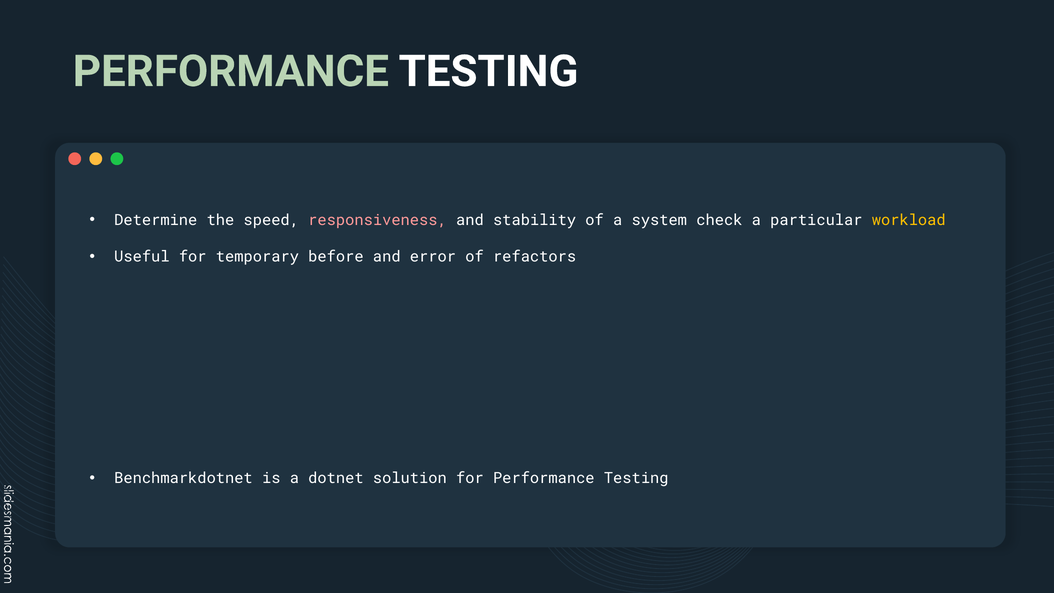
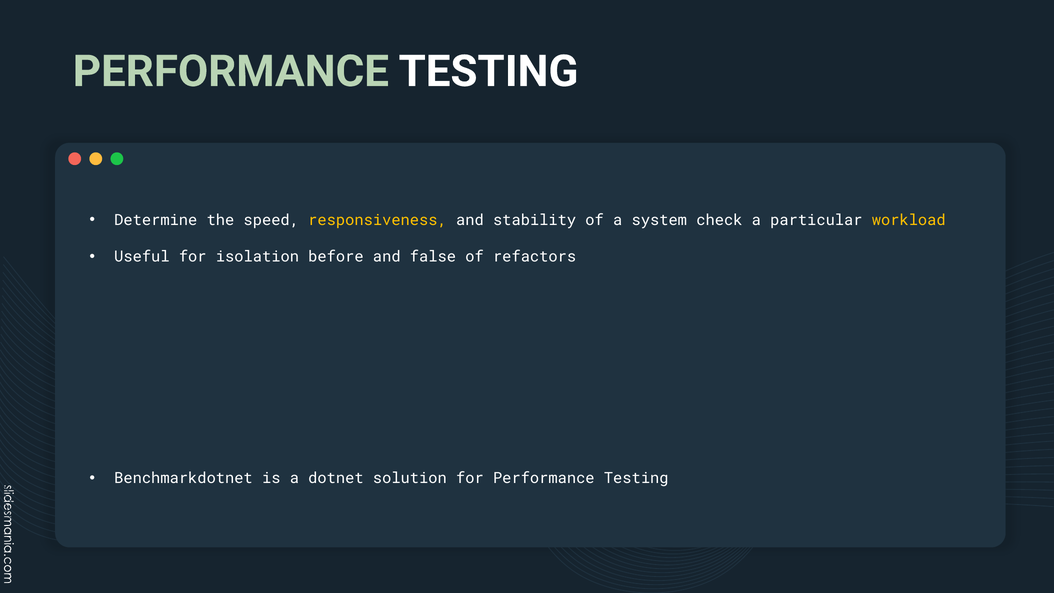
responsiveness colour: pink -> yellow
temporary: temporary -> isolation
error: error -> false
